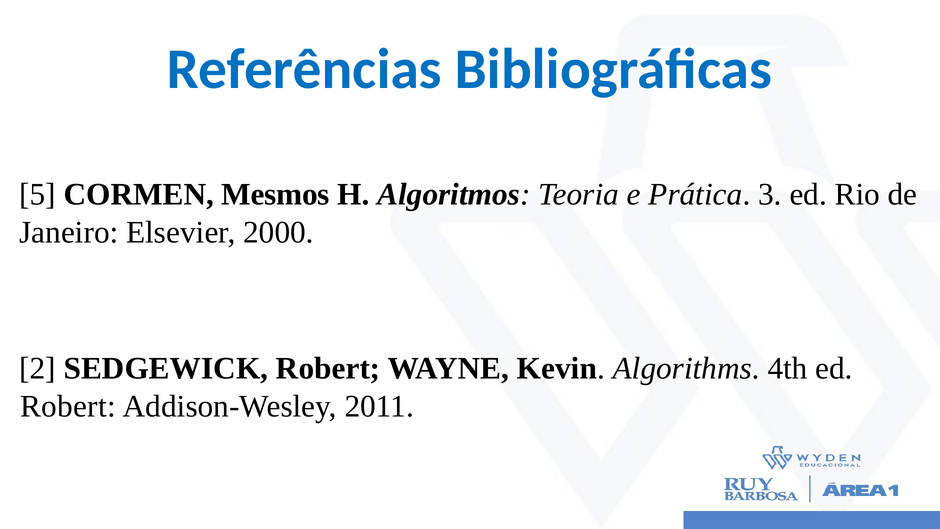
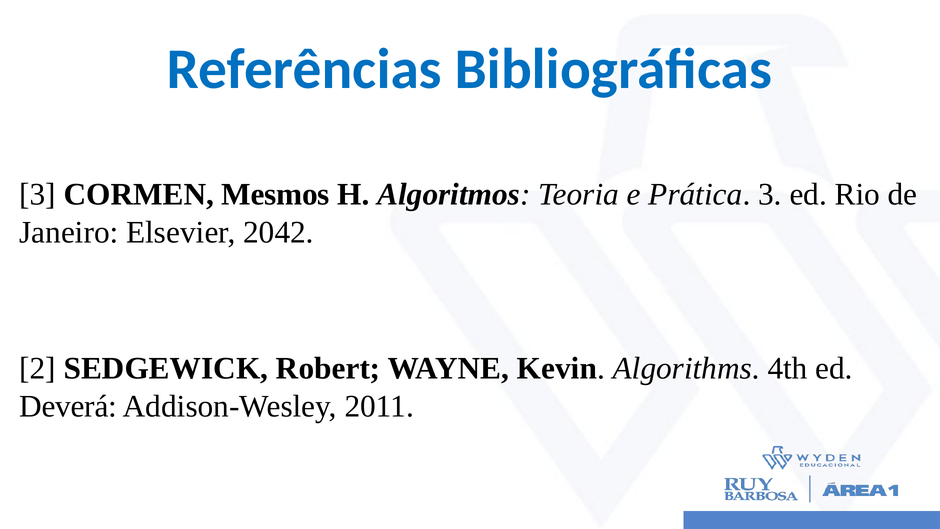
5 at (38, 195): 5 -> 3
2000: 2000 -> 2042
Robert at (68, 406): Robert -> Deverá
